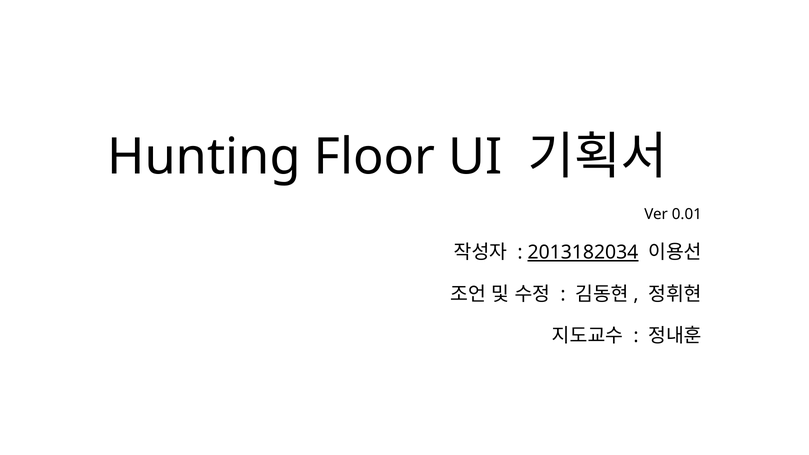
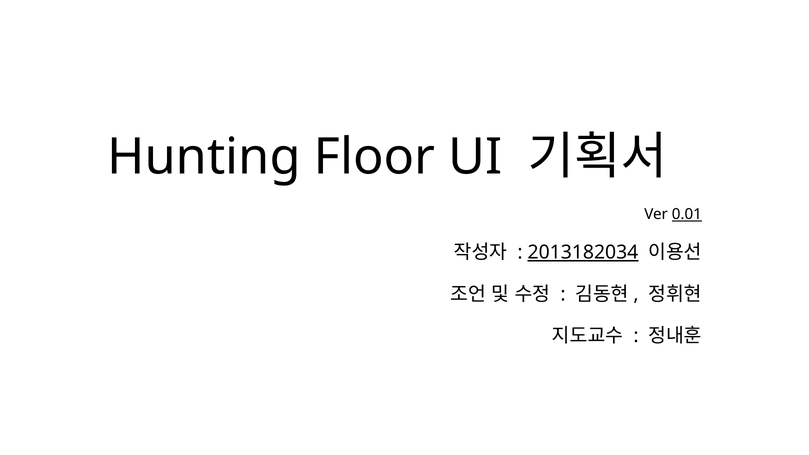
0.01 underline: none -> present
